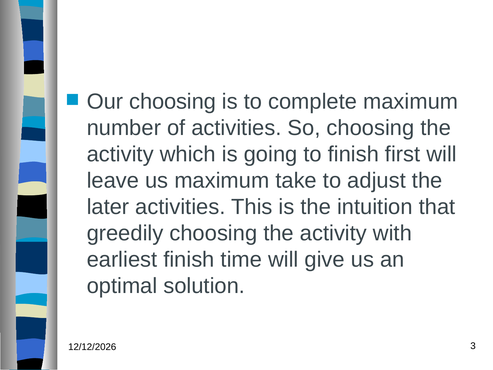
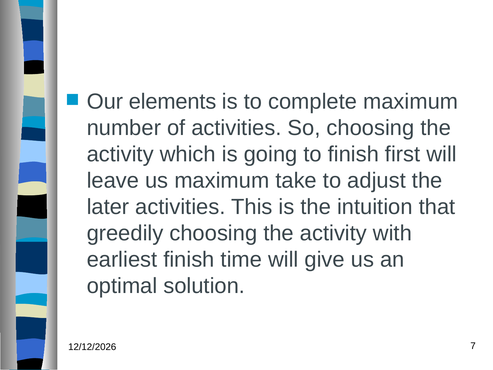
Our choosing: choosing -> elements
3: 3 -> 7
